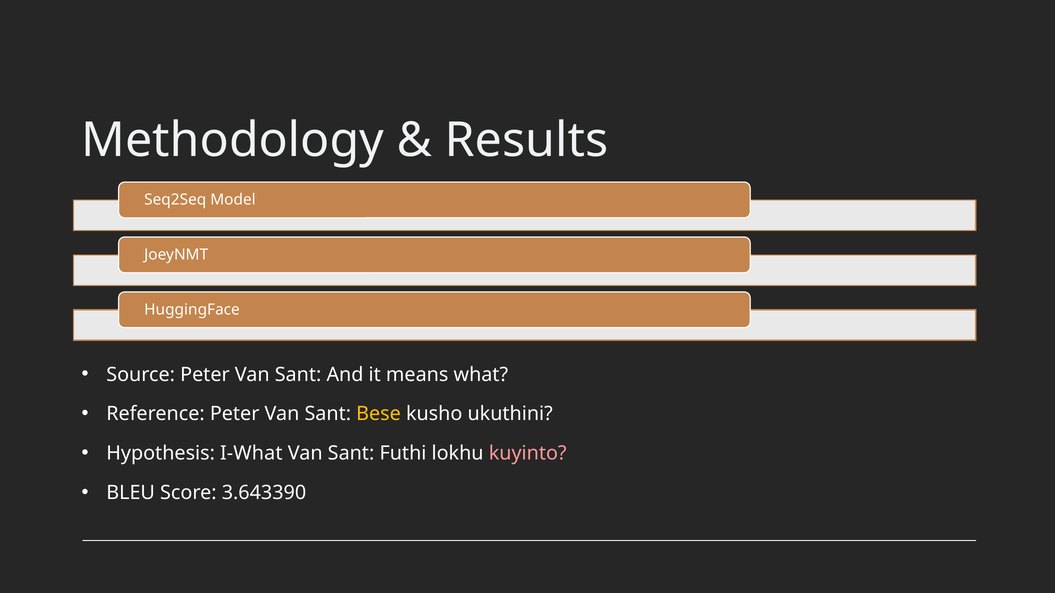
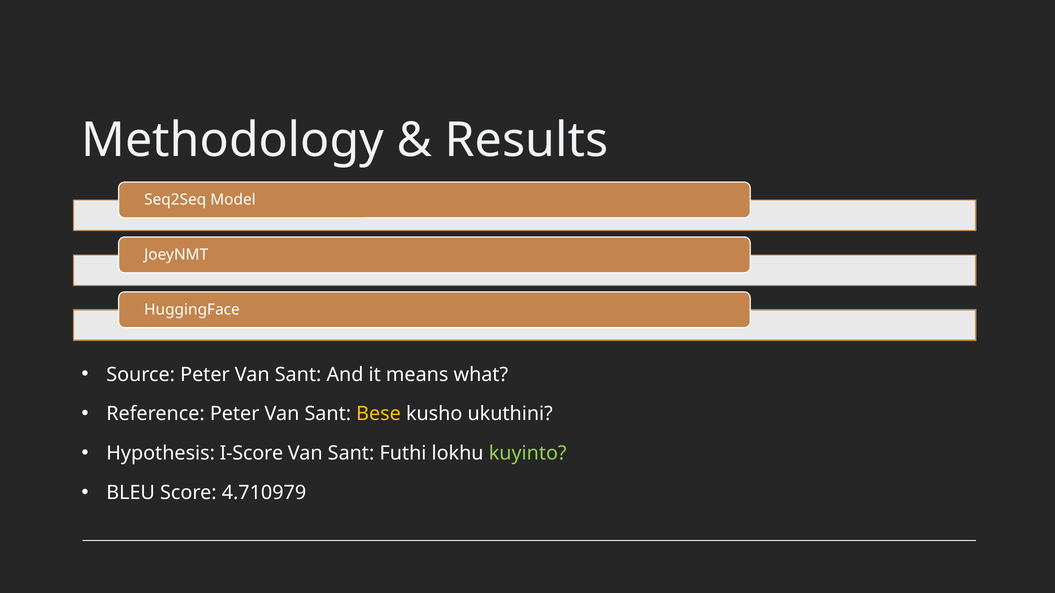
I-What: I-What -> I-Score
kuyinto colour: pink -> light green
3.643390: 3.643390 -> 4.710979
